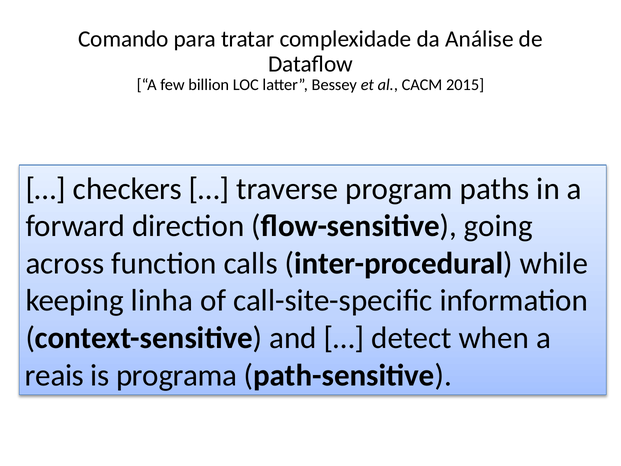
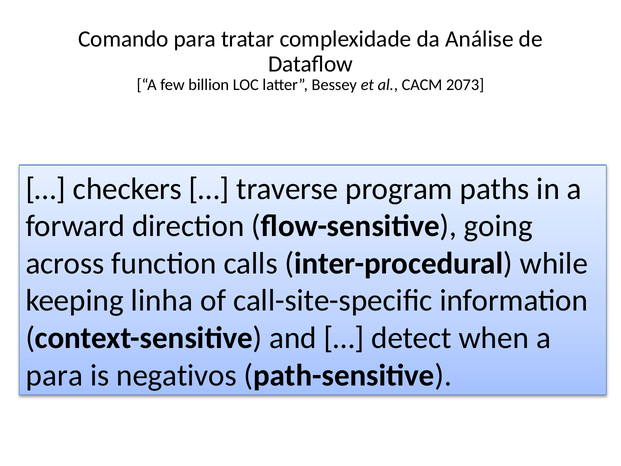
2015: 2015 -> 2073
reais at (54, 375): reais -> para
programa: programa -> negativos
